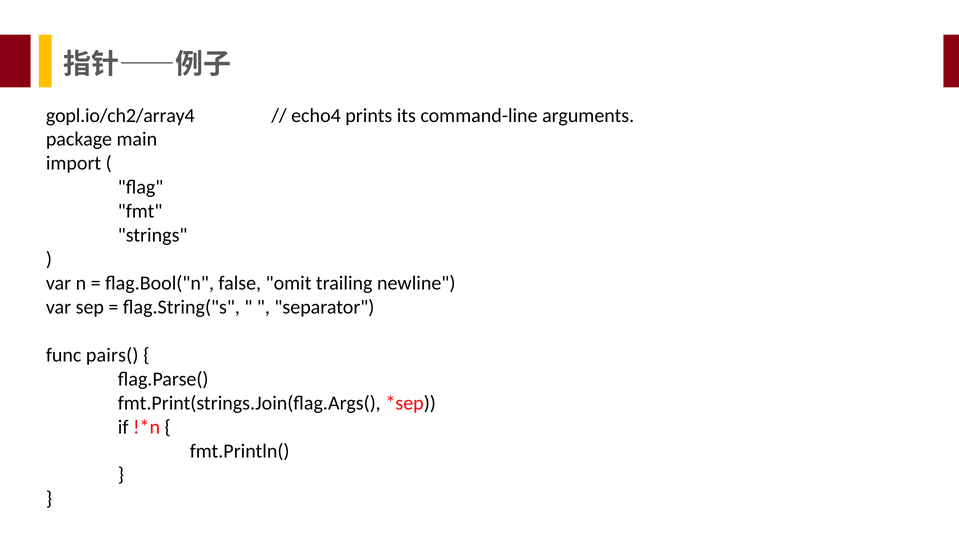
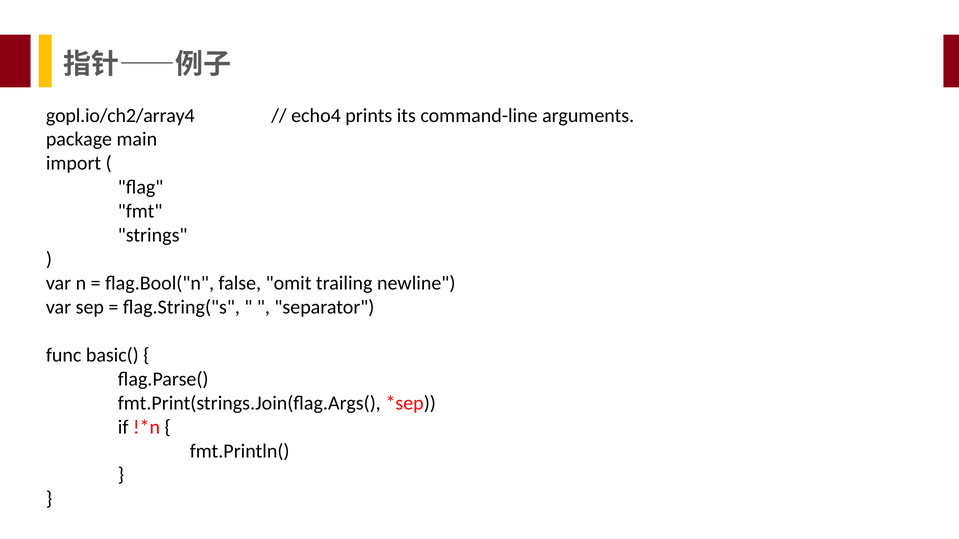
pairs(: pairs( -> basic(
